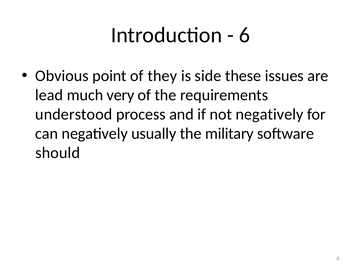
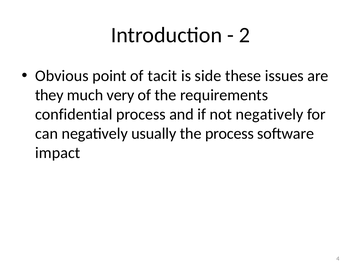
6: 6 -> 2
they: they -> tacit
lead: lead -> they
understood: understood -> confidential
the military: military -> process
should: should -> impact
